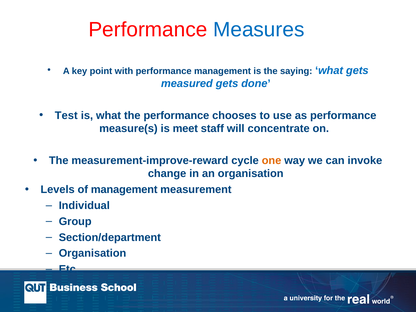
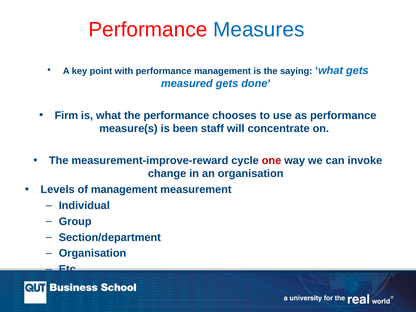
Test: Test -> Firm
meet: meet -> been
one colour: orange -> red
